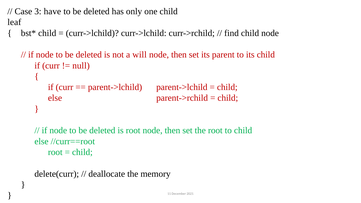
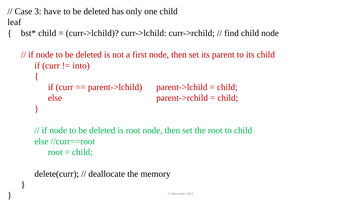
will: will -> first
null: null -> into
